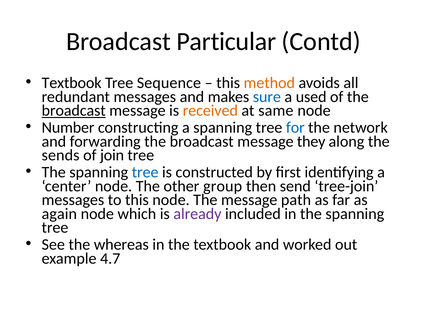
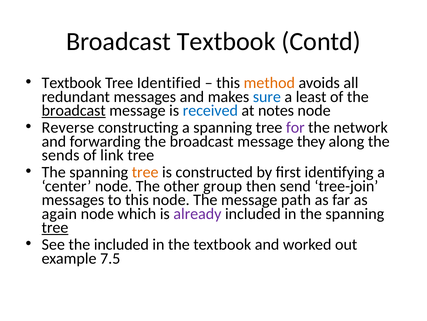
Broadcast Particular: Particular -> Textbook
Sequence: Sequence -> Identified
used: used -> least
received colour: orange -> blue
same: same -> notes
Number: Number -> Reverse
for colour: blue -> purple
join: join -> link
tree at (145, 172) colour: blue -> orange
tree at (55, 227) underline: none -> present
the whereas: whereas -> included
4.7: 4.7 -> 7.5
